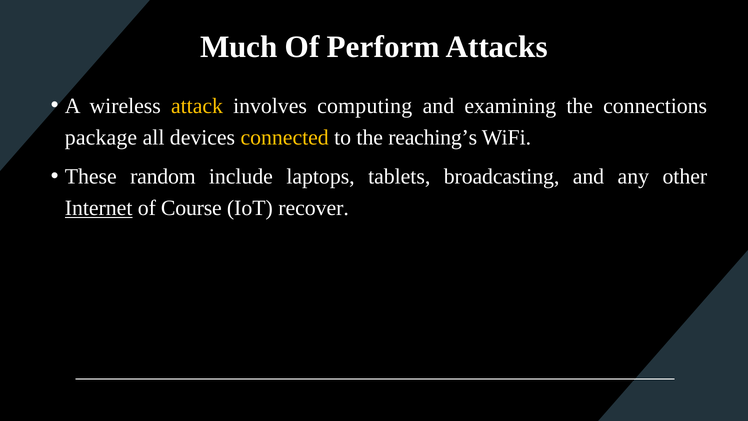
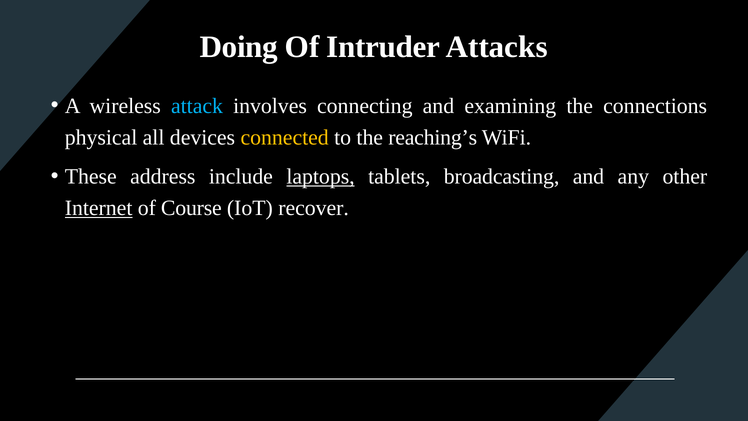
Much: Much -> Doing
Perform: Perform -> Intruder
attack colour: yellow -> light blue
computing: computing -> connecting
package: package -> physical
random: random -> address
laptops underline: none -> present
